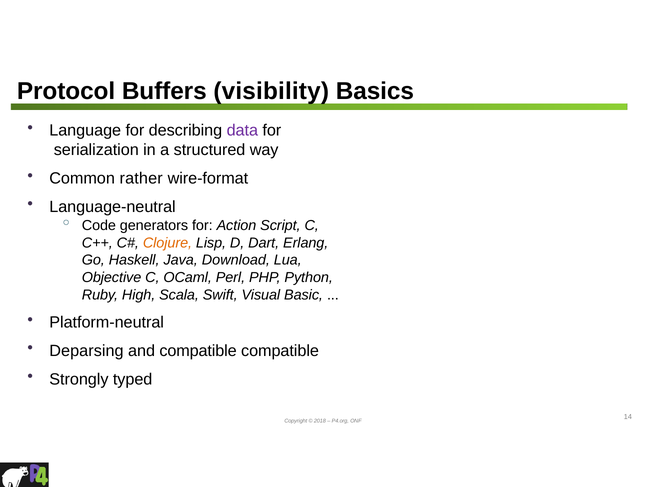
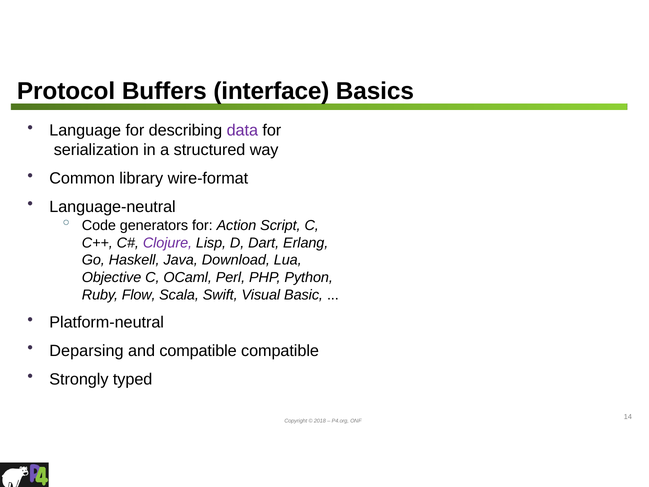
visibility: visibility -> interface
rather: rather -> library
Clojure colour: orange -> purple
High: High -> Flow
